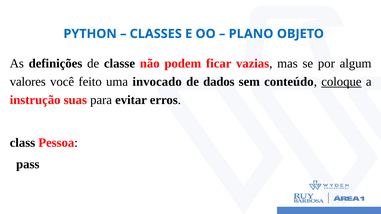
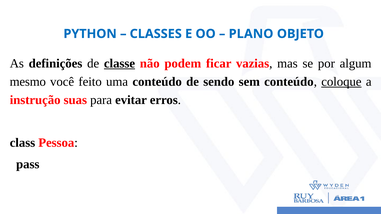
classe underline: none -> present
valores: valores -> mesmo
uma invocado: invocado -> conteúdo
dados: dados -> sendo
